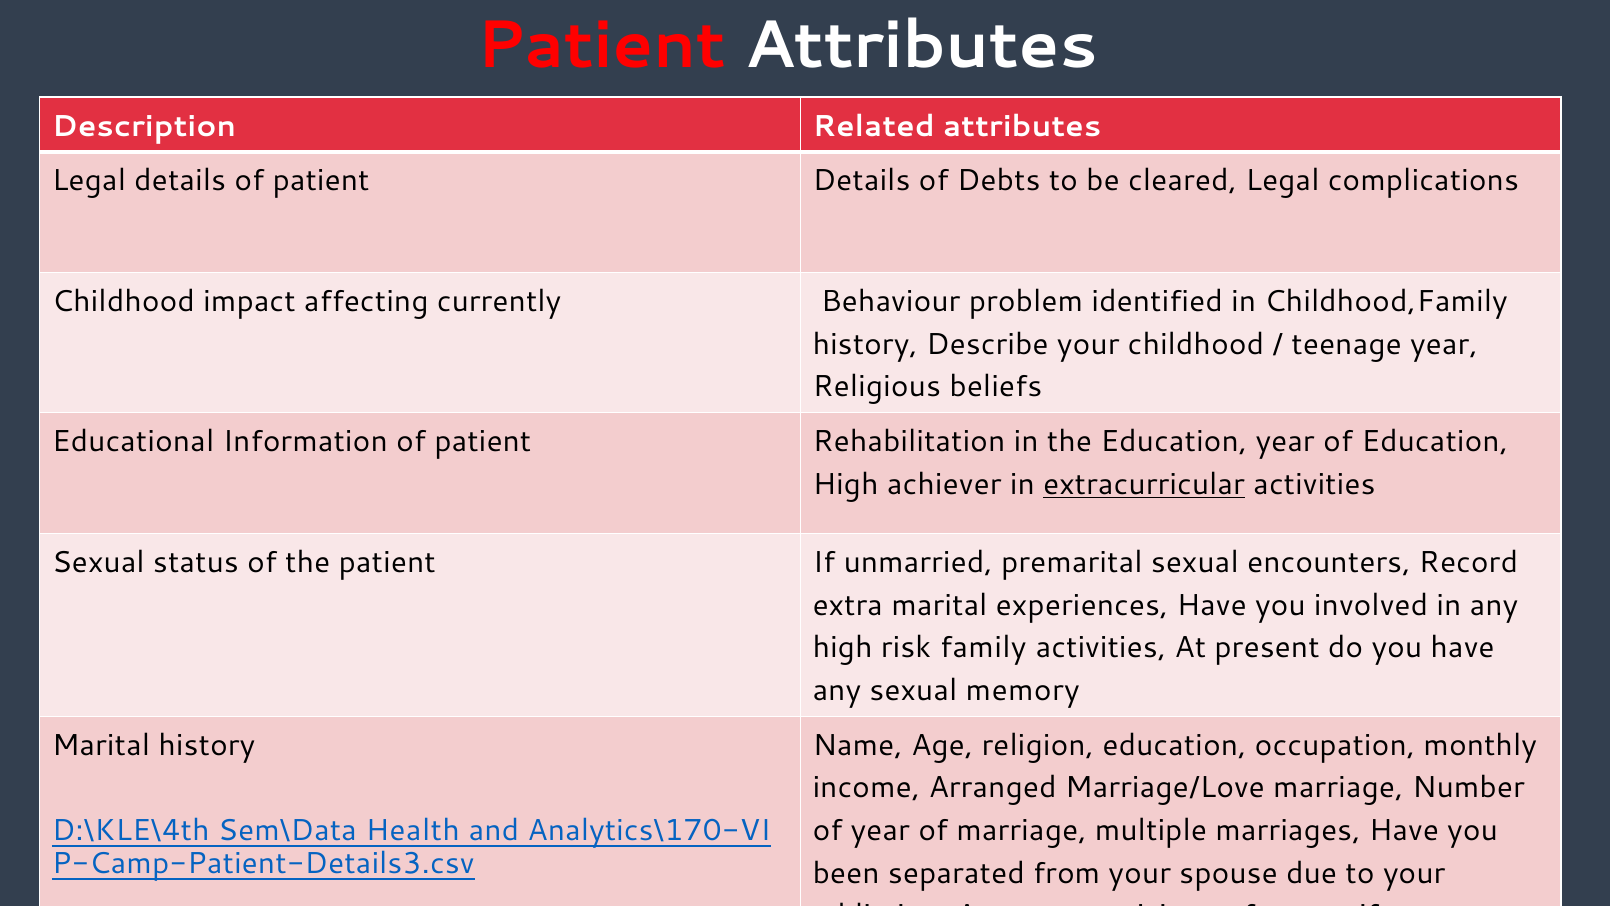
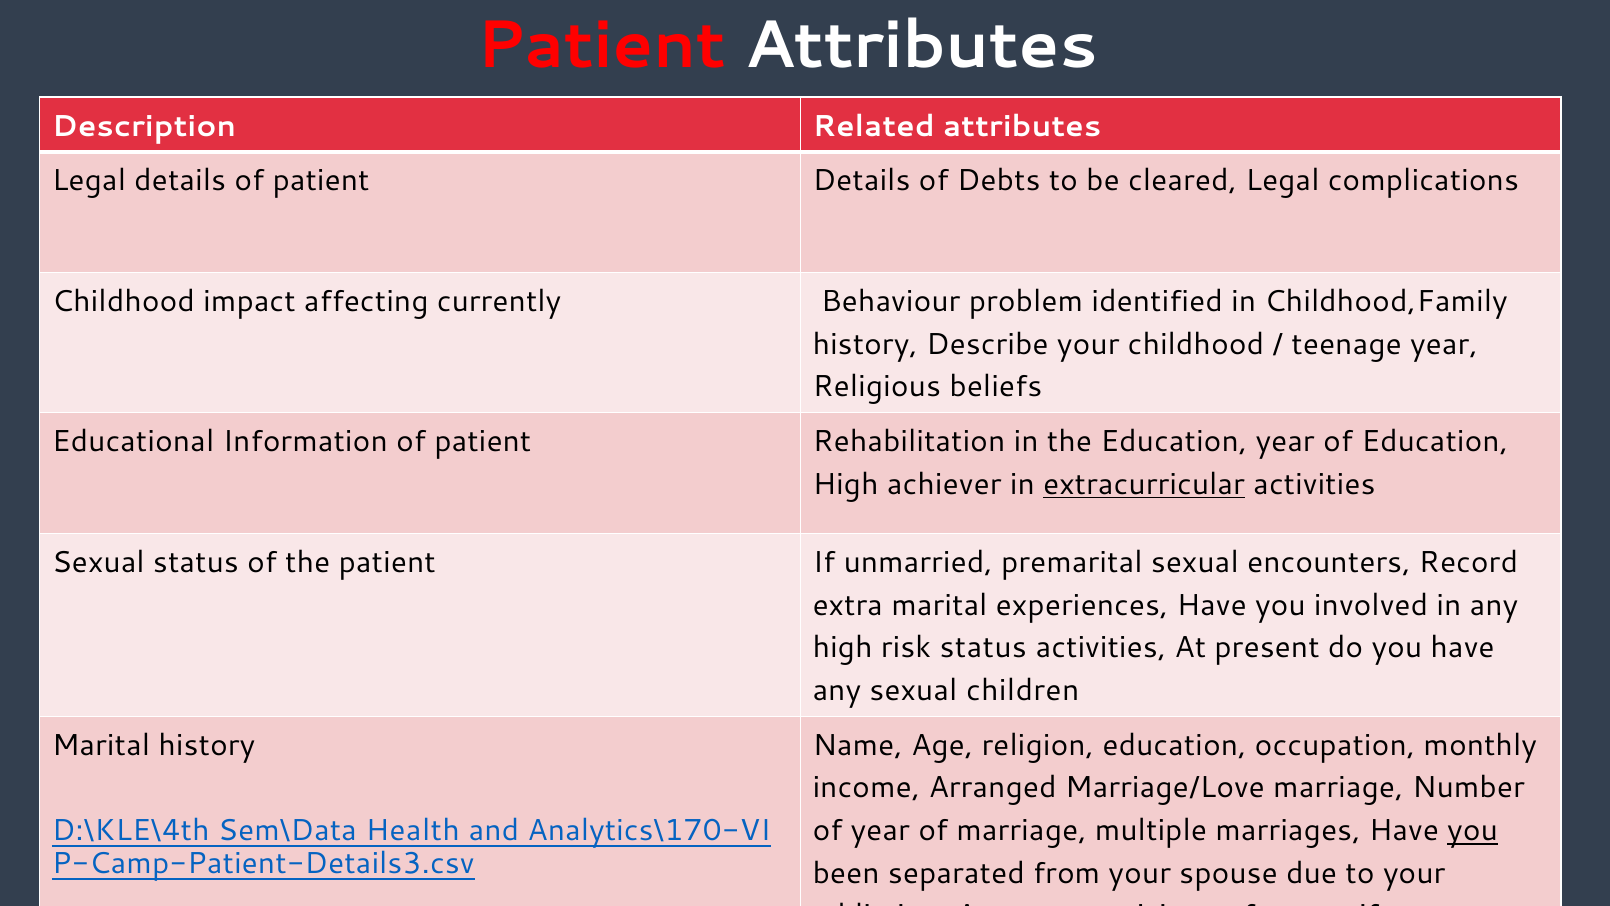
risk family: family -> status
memory: memory -> children
you at (1473, 830) underline: none -> present
